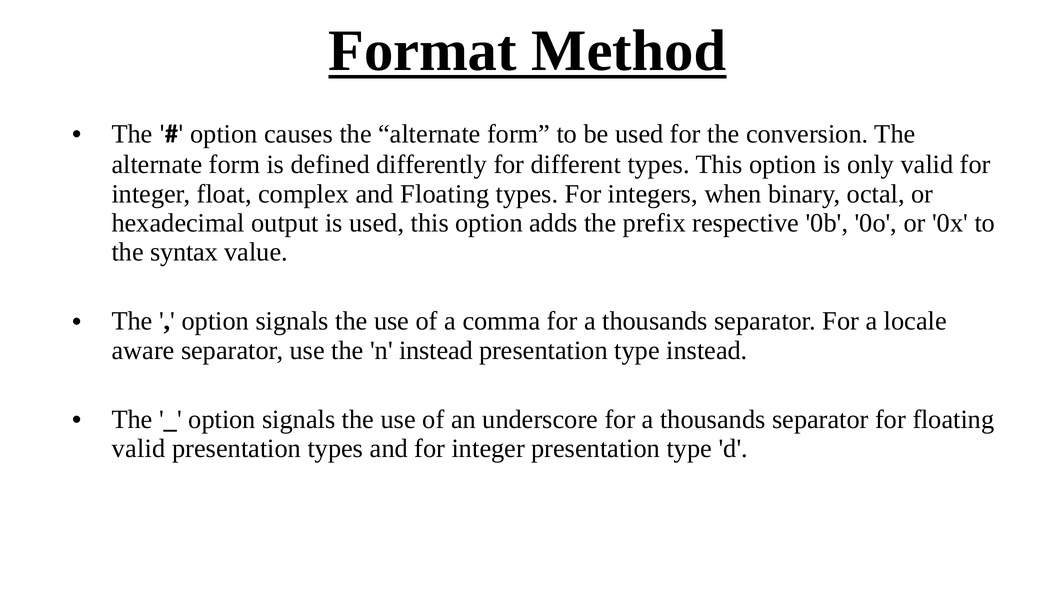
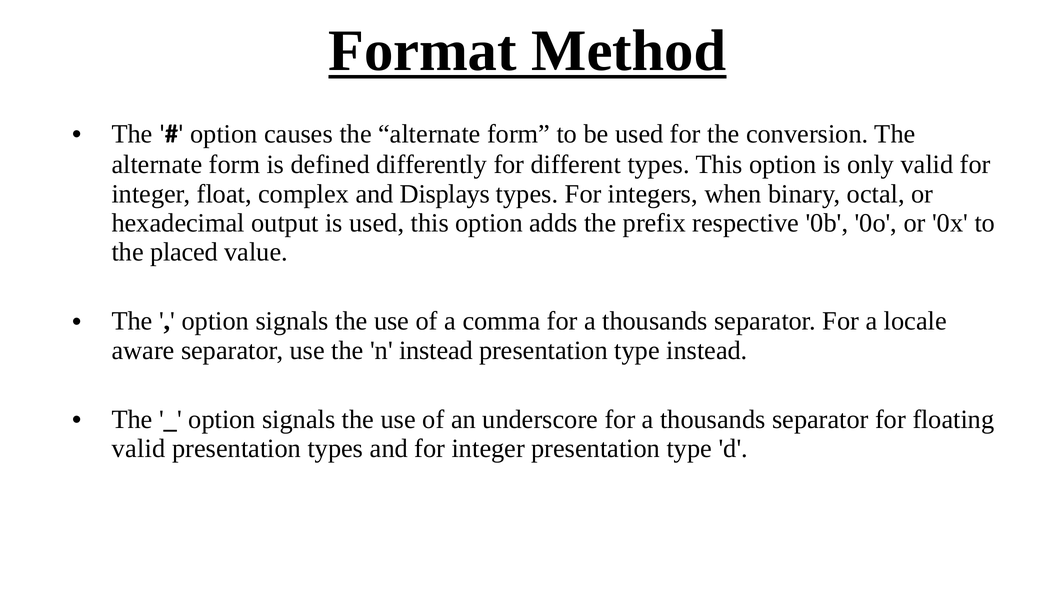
and Floating: Floating -> Displays
syntax: syntax -> placed
